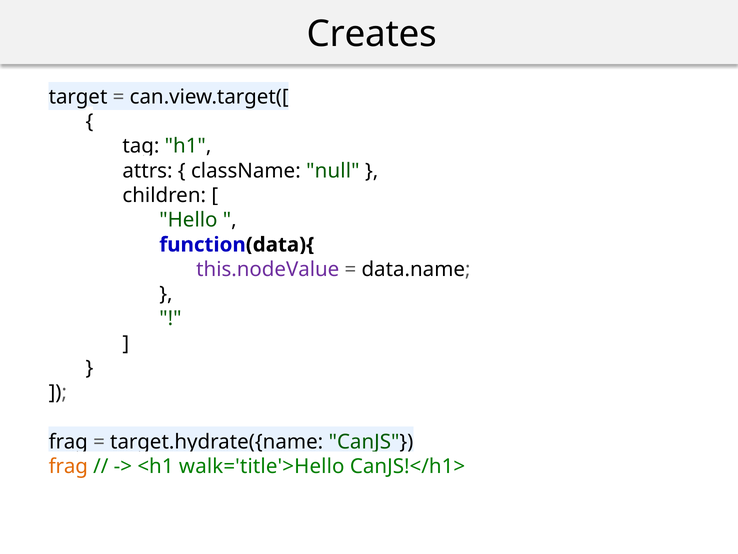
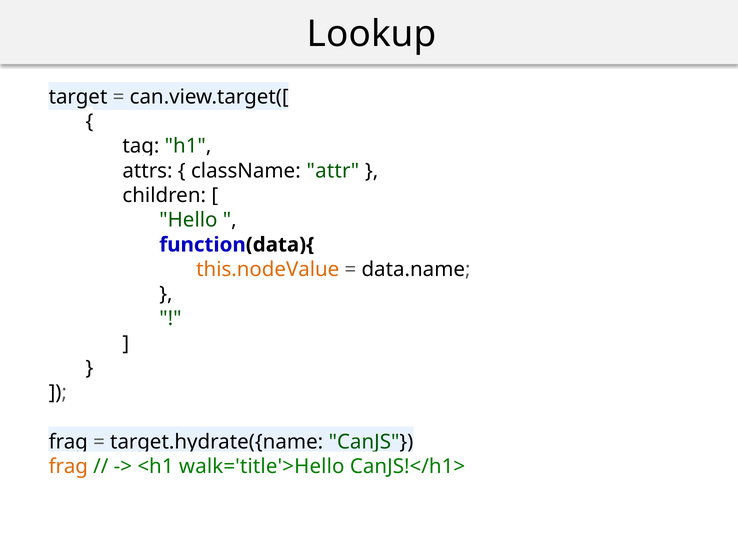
Creates: Creates -> Lookup
null: null -> attr
this.nodeValue colour: purple -> orange
